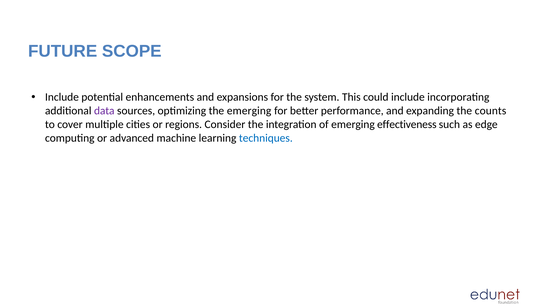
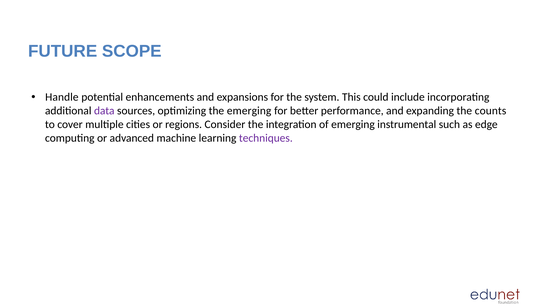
Include at (62, 97): Include -> Handle
effectiveness: effectiveness -> instrumental
techniques colour: blue -> purple
